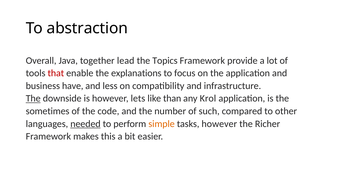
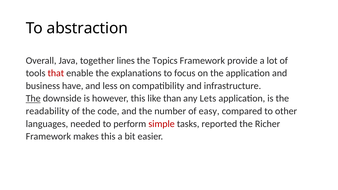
lead: lead -> lines
however lets: lets -> this
Krol: Krol -> Lets
sometimes: sometimes -> readability
such: such -> easy
needed underline: present -> none
simple colour: orange -> red
tasks however: however -> reported
